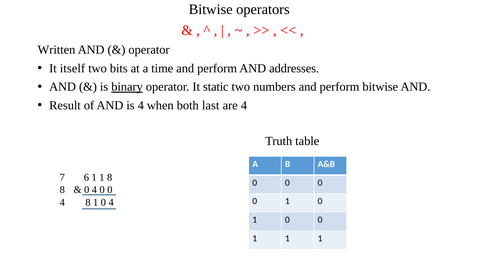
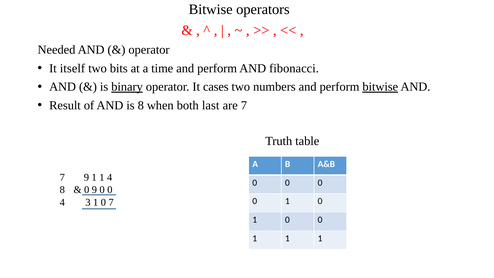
Written: Written -> Needed
addresses: addresses -> fibonacci
static: static -> cases
bitwise at (380, 87) underline: none -> present
is 4: 4 -> 8
are 4: 4 -> 7
6 at (86, 177): 6 -> 9
1 8: 8 -> 4
4 at (94, 190): 4 -> 9
4 8: 8 -> 3
1 0 4: 4 -> 7
